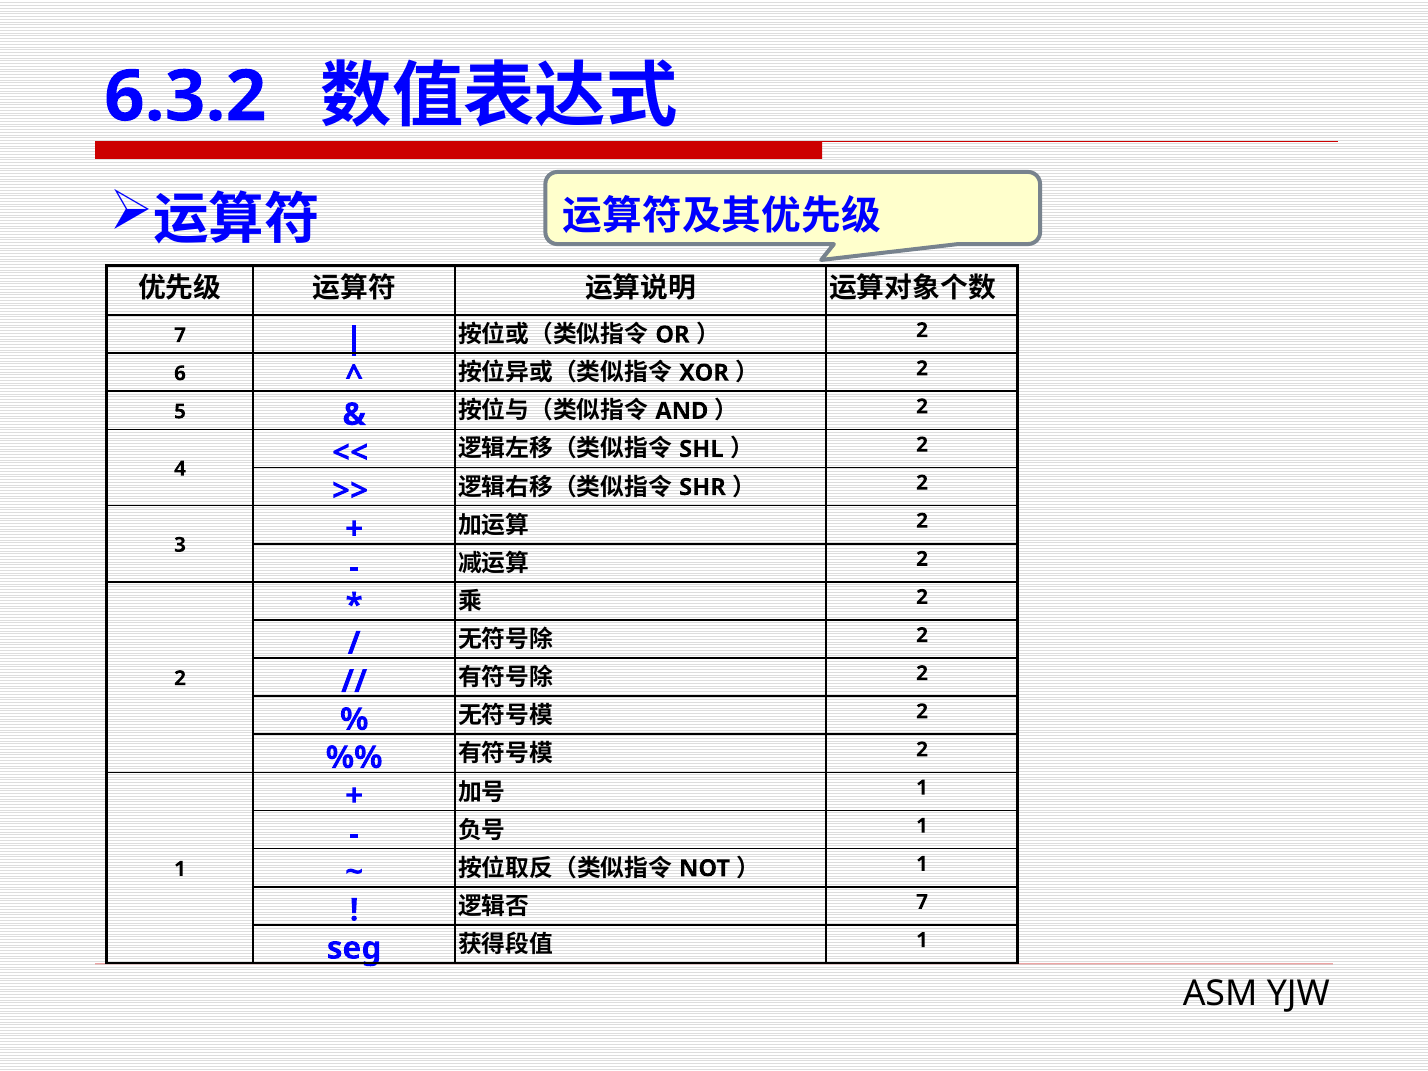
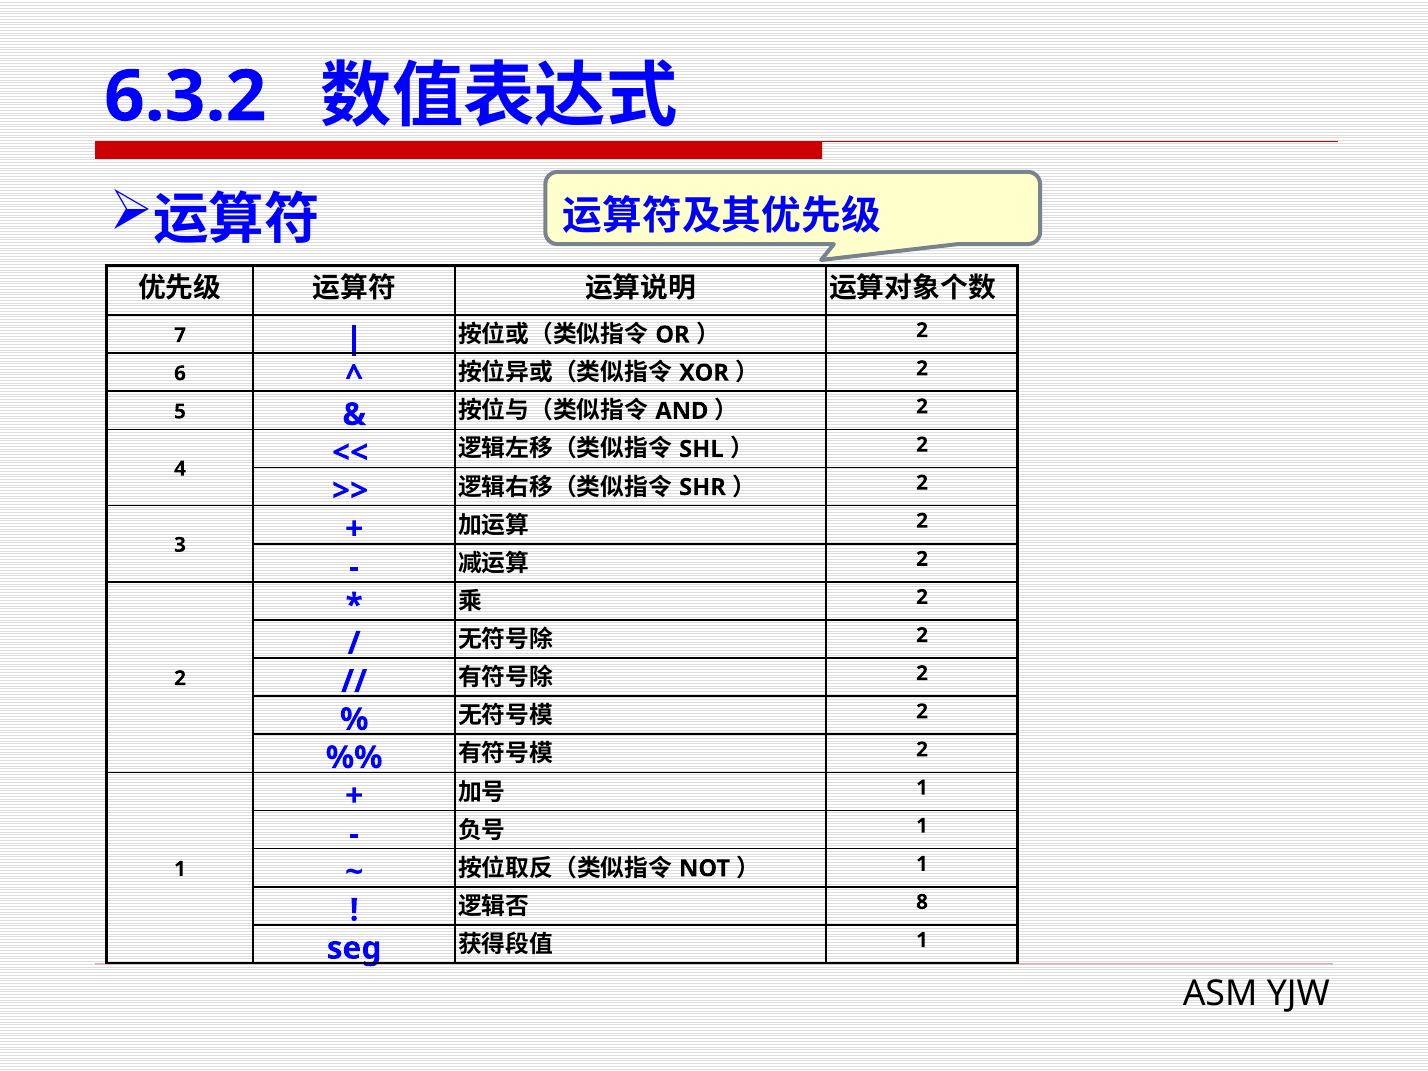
7 at (922, 902): 7 -> 8
